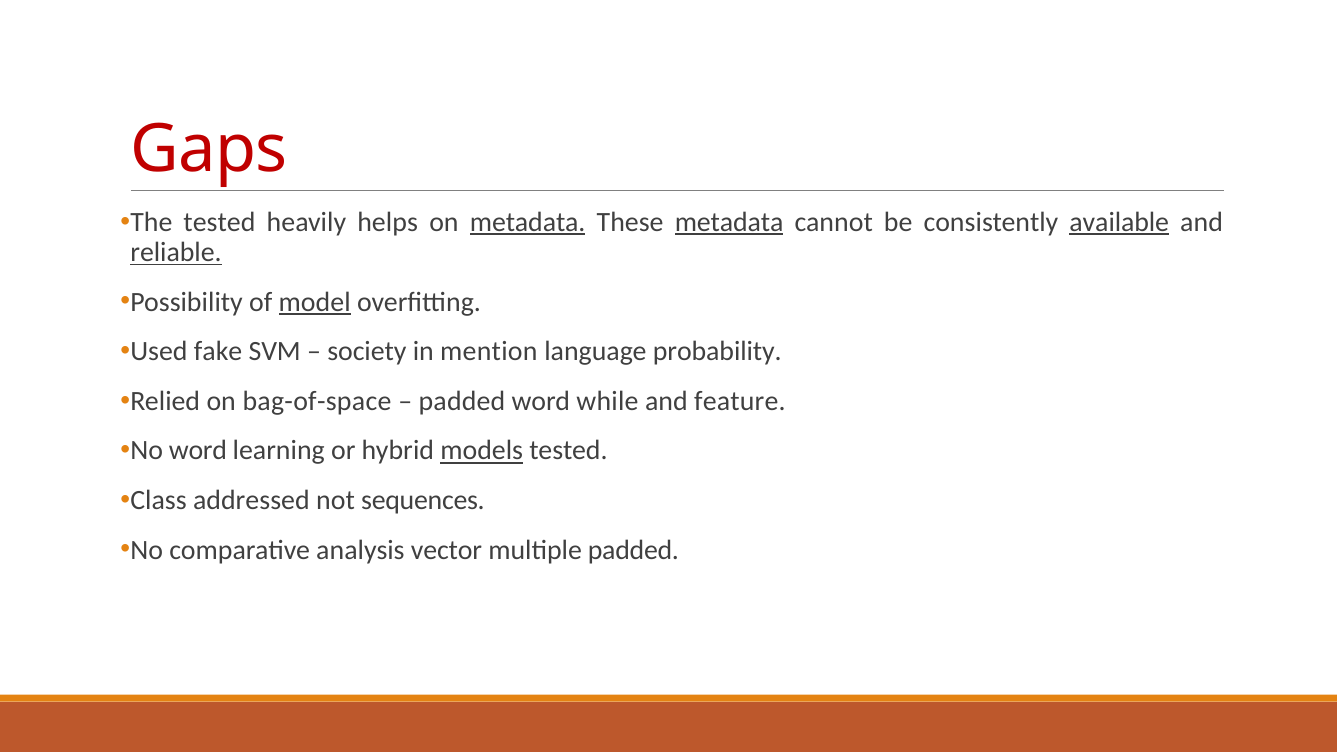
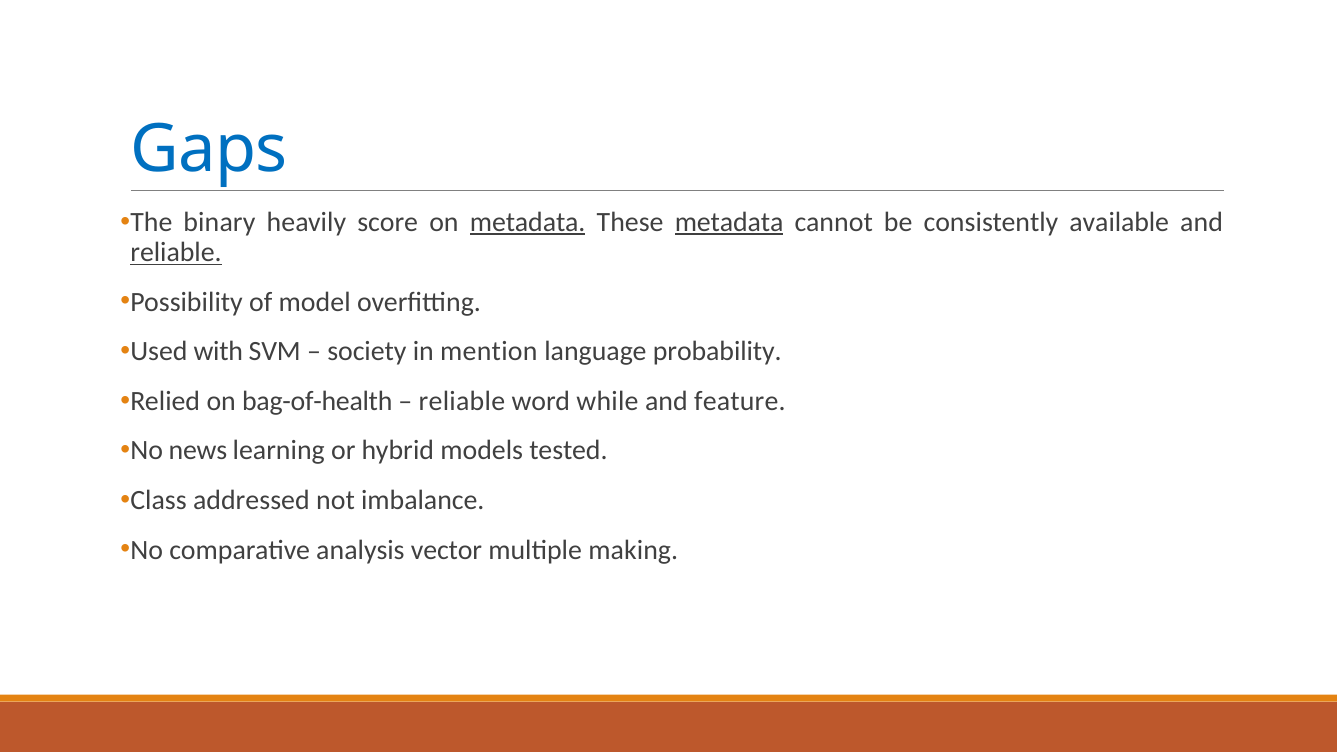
Gaps colour: red -> blue
The tested: tested -> binary
helps: helps -> score
available underline: present -> none
model underline: present -> none
fake: fake -> with
bag-of-space: bag-of-space -> bag-of-health
padded at (462, 401): padded -> reliable
No word: word -> news
models underline: present -> none
sequences: sequences -> imbalance
multiple padded: padded -> making
